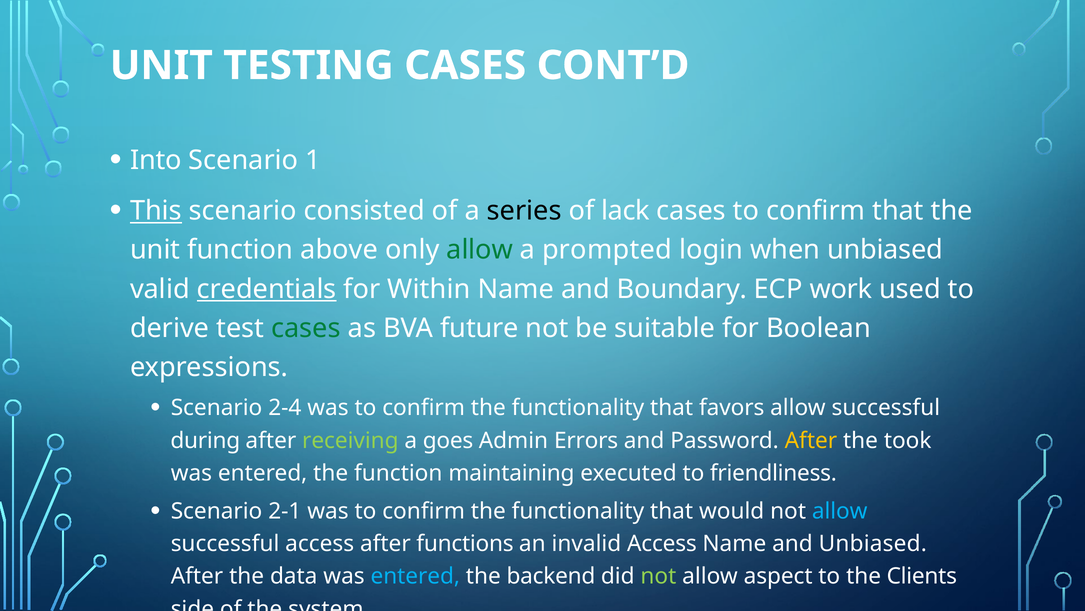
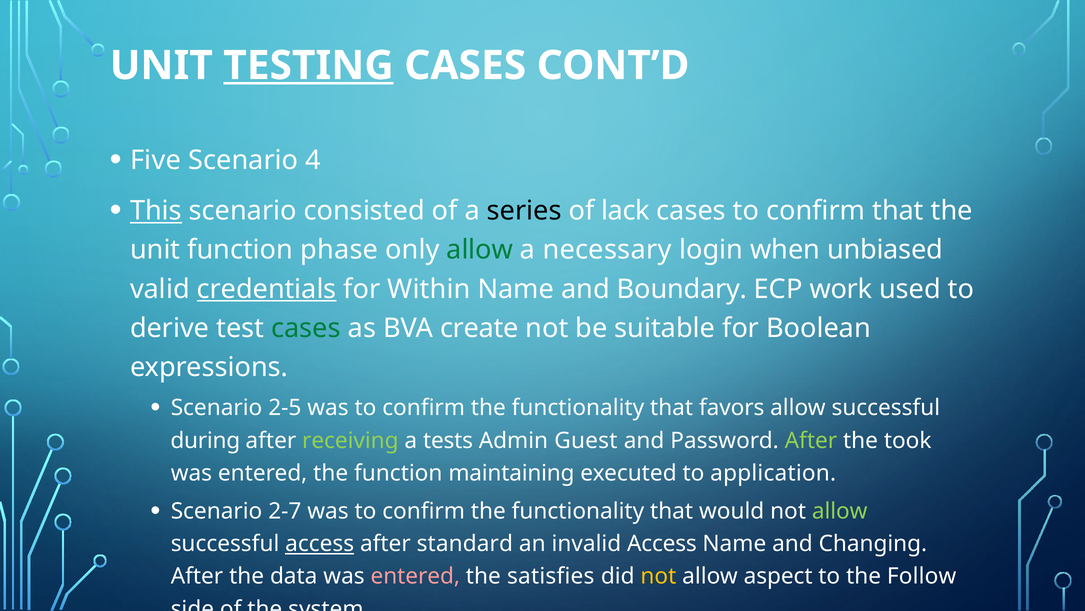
TESTING underline: none -> present
Into: Into -> Five
1: 1 -> 4
above: above -> phase
prompted: prompted -> necessary
future: future -> create
2-4: 2-4 -> 2-5
goes: goes -> tests
Errors: Errors -> Guest
After at (811, 440) colour: yellow -> light green
friendliness: friendliness -> application
2-1: 2-1 -> 2-7
allow at (840, 511) colour: light blue -> light green
access at (320, 543) underline: none -> present
functions: functions -> standard
and Unbiased: Unbiased -> Changing
entered at (415, 576) colour: light blue -> pink
backend: backend -> satisfies
not at (658, 576) colour: light green -> yellow
Clients: Clients -> Follow
